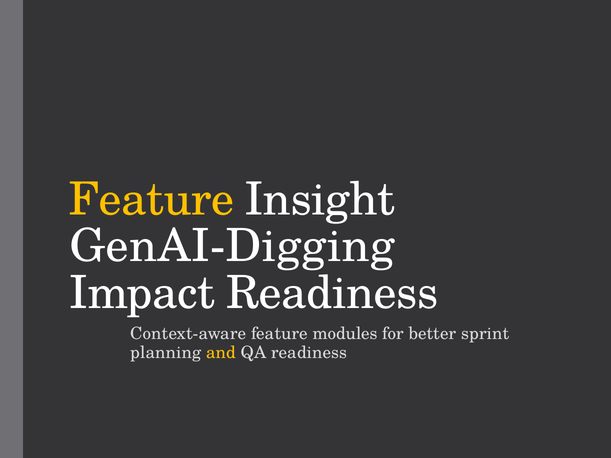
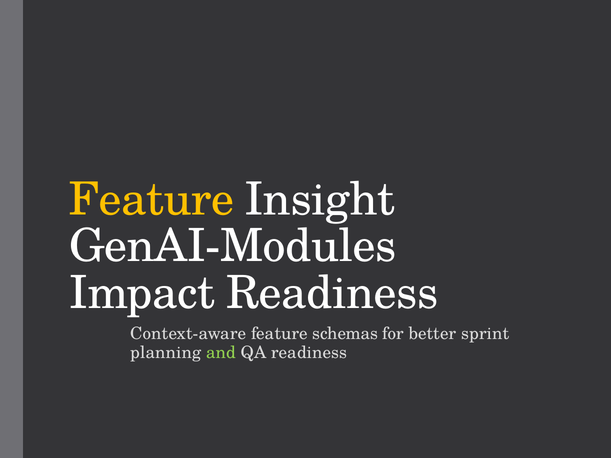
GenAI-Digging: GenAI-Digging -> GenAI-Modules
modules: modules -> schemas
and colour: yellow -> light green
